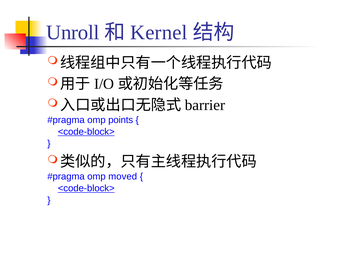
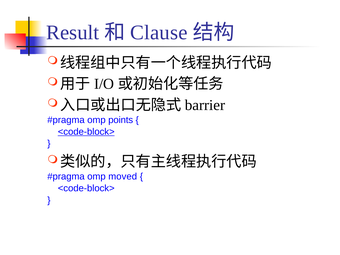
Unroll: Unroll -> Result
Kernel: Kernel -> Clause
<code-block> at (86, 188) underline: present -> none
